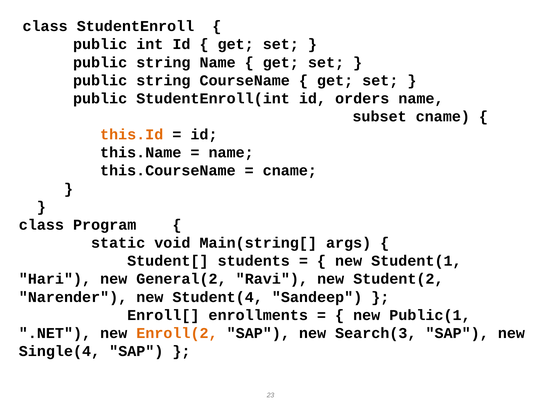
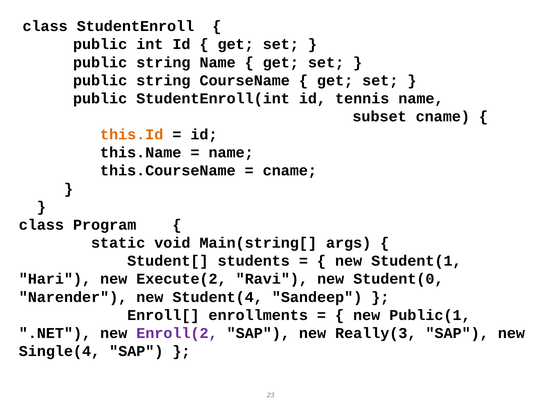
orders: orders -> tennis
General(2: General(2 -> Execute(2
Student(2: Student(2 -> Student(0
Enroll(2 colour: orange -> purple
Search(3: Search(3 -> Really(3
